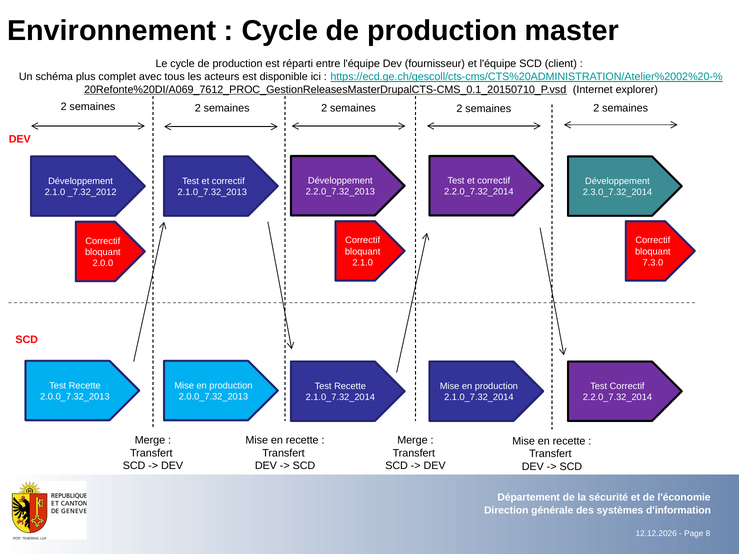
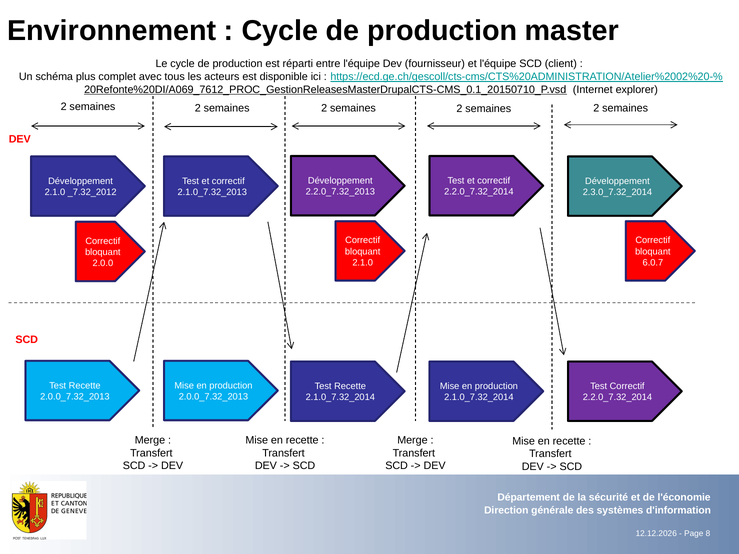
7.3.0: 7.3.0 -> 6.0.7
